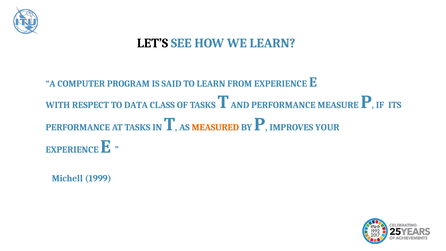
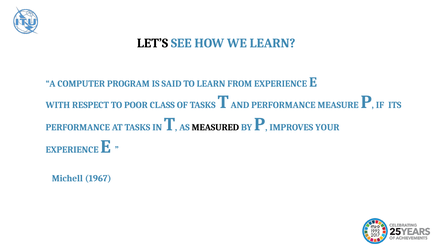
DATA: DATA -> POOR
MEASURED colour: orange -> black
1999: 1999 -> 1967
